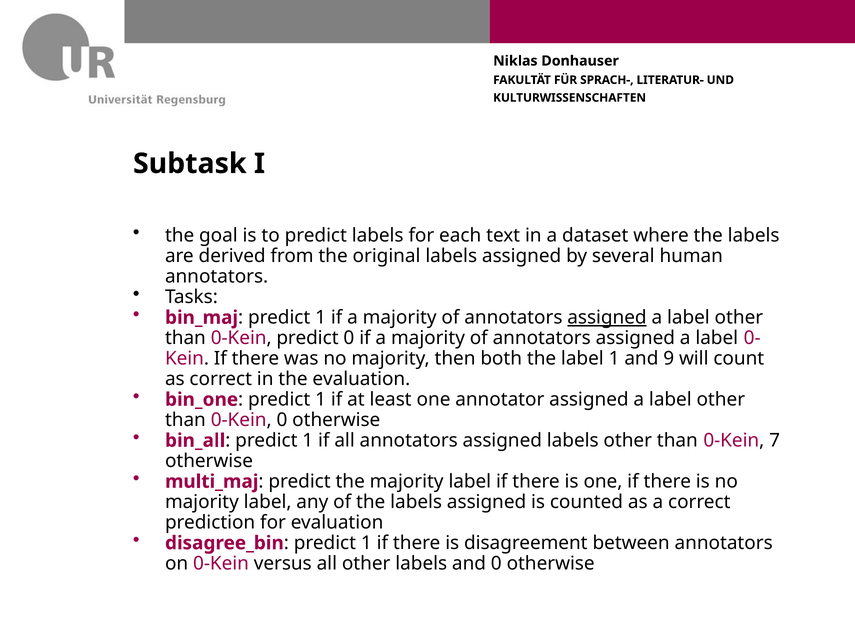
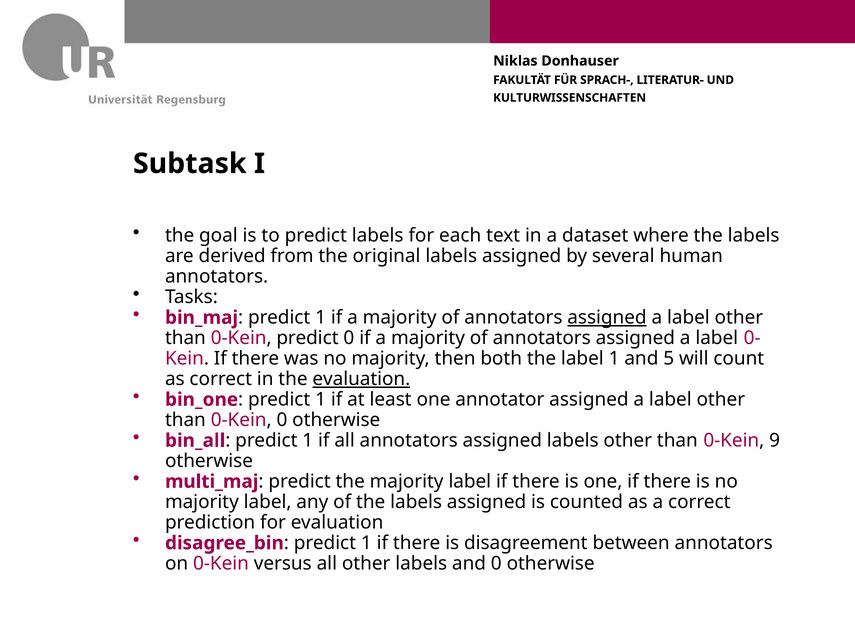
9: 9 -> 5
evaluation at (361, 379) underline: none -> present
7: 7 -> 9
